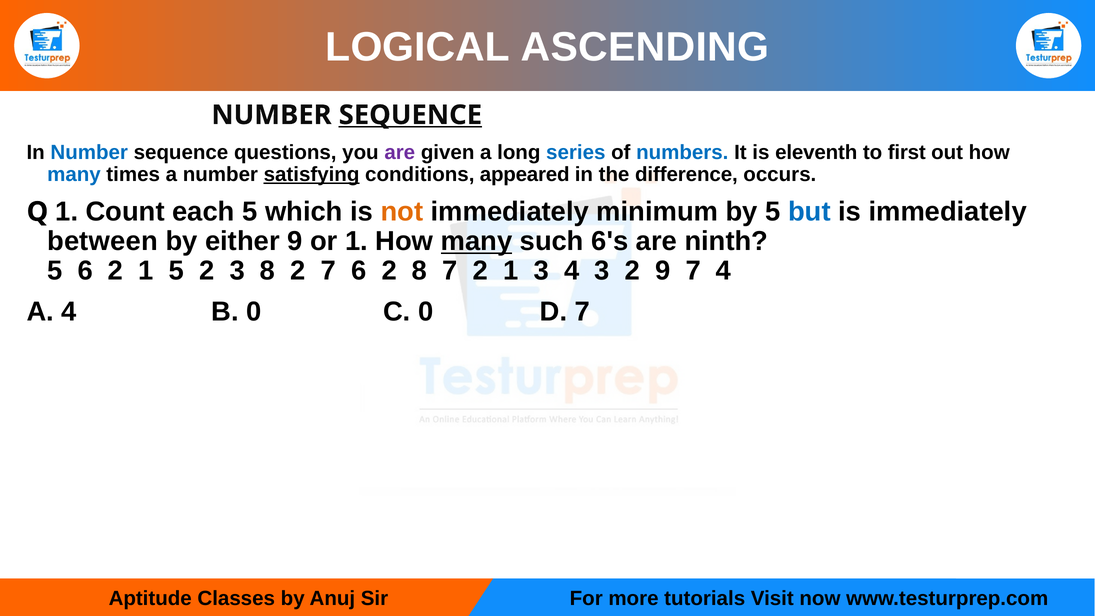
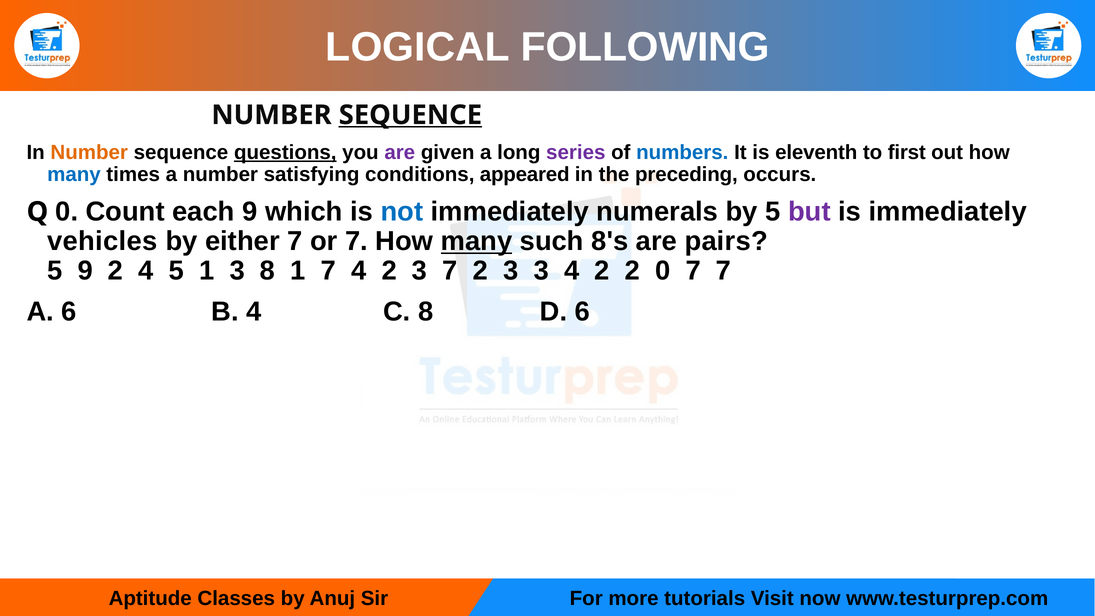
ASCENDING: ASCENDING -> FOLLOWING
Number at (89, 152) colour: blue -> orange
questions underline: none -> present
series colour: blue -> purple
satisfying underline: present -> none
difference: difference -> preceding
Q 1: 1 -> 0
each 5: 5 -> 9
not colour: orange -> blue
minimum: minimum -> numerals
but colour: blue -> purple
between: between -> vehicles
either 9: 9 -> 7
or 1: 1 -> 7
6's: 6's -> 8's
ninth: ninth -> pairs
5 6: 6 -> 9
1 at (146, 271): 1 -> 4
5 2: 2 -> 1
8 2: 2 -> 1
7 6: 6 -> 4
8 at (420, 271): 8 -> 3
7 2 1: 1 -> 3
3 4 3: 3 -> 2
2 9: 9 -> 0
7 4: 4 -> 7
A 4: 4 -> 6
B 0: 0 -> 4
C 0: 0 -> 8
D 7: 7 -> 6
